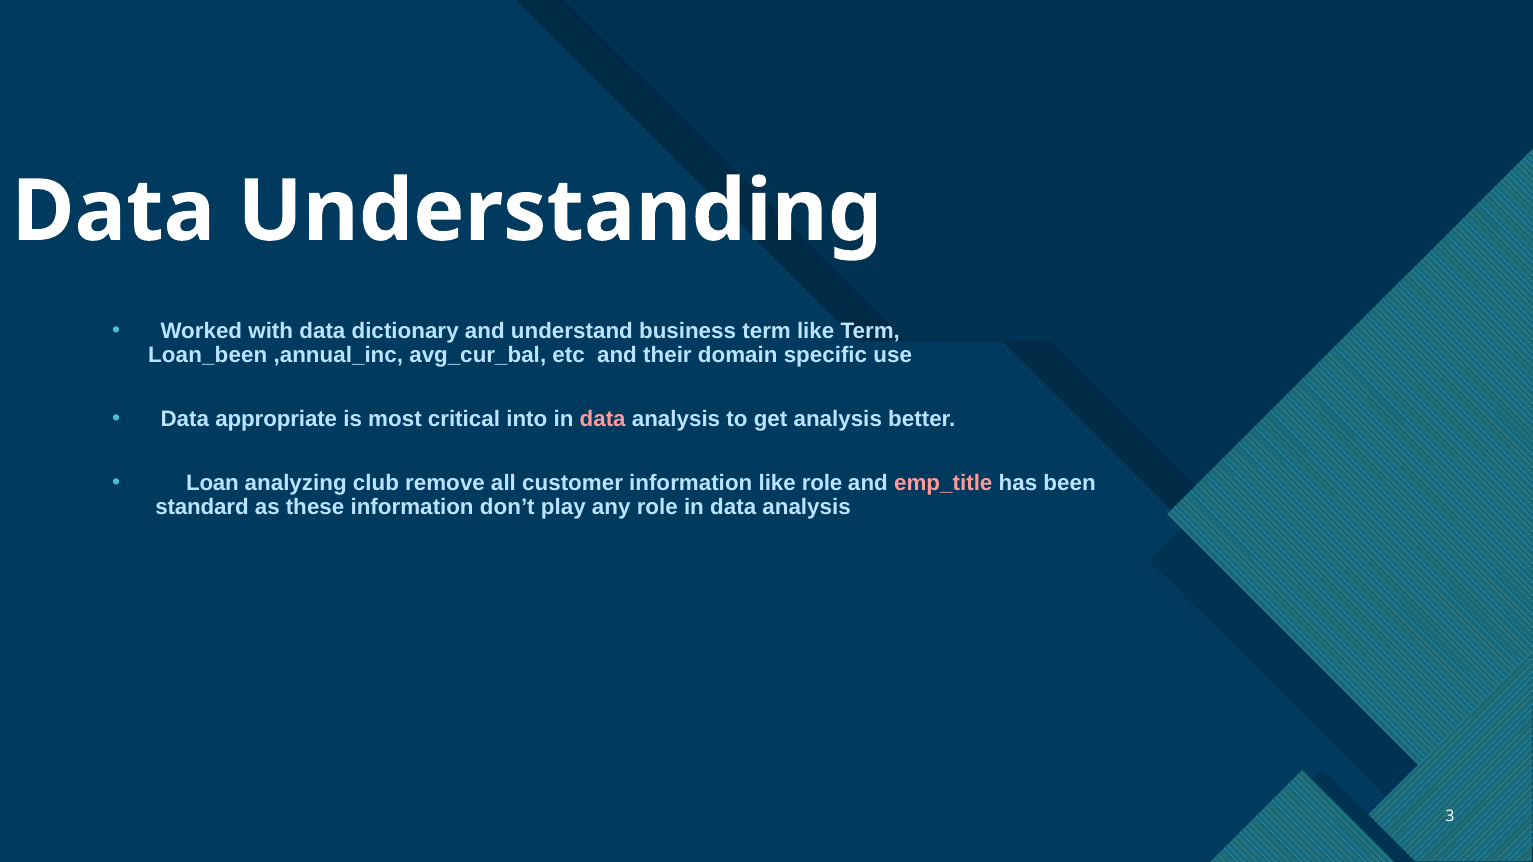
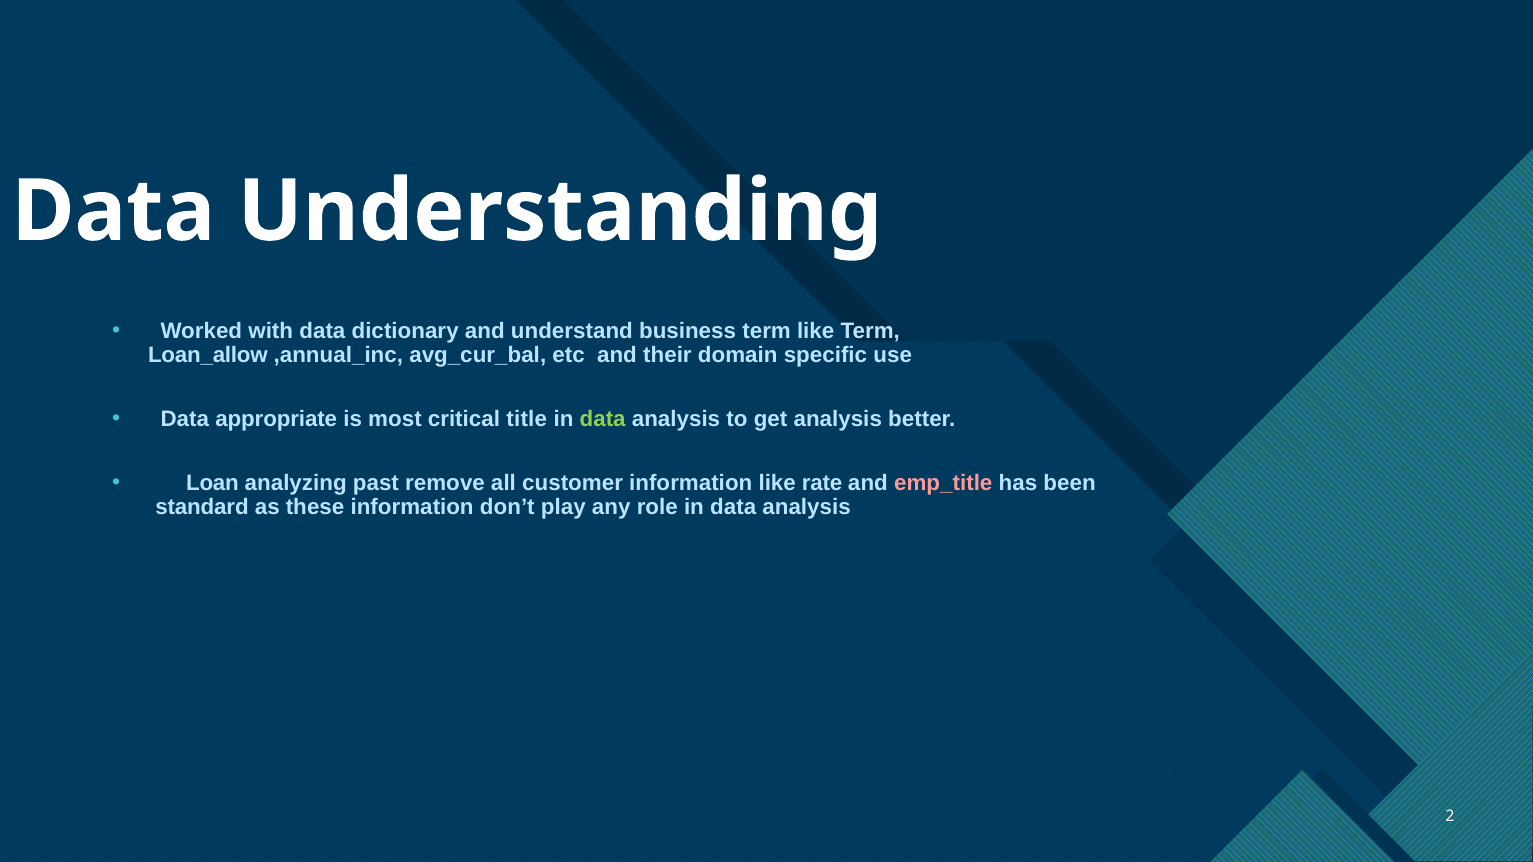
Loan_been: Loan_been -> Loan_allow
critical into: into -> title
data at (603, 419) colour: pink -> light green
club: club -> past
like role: role -> rate
3: 3 -> 2
